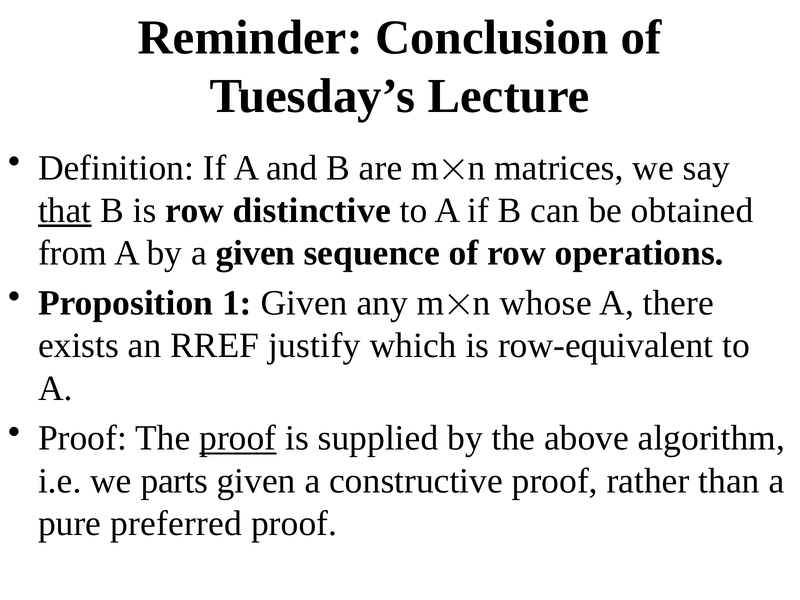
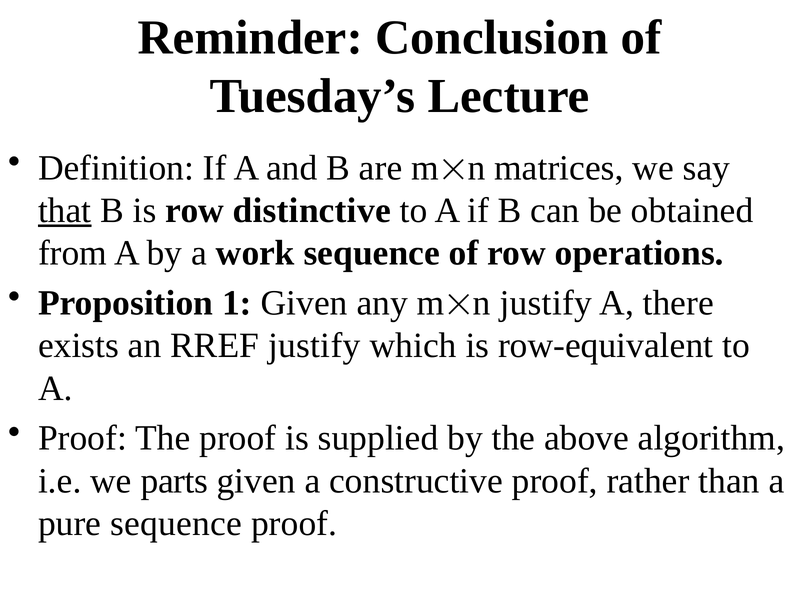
a given: given -> work
whose at (546, 303): whose -> justify
proof at (238, 438) underline: present -> none
pure preferred: preferred -> sequence
